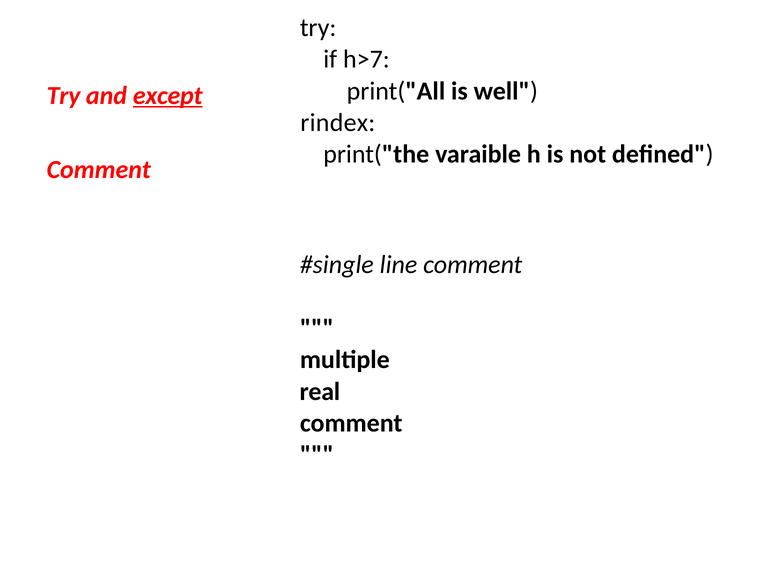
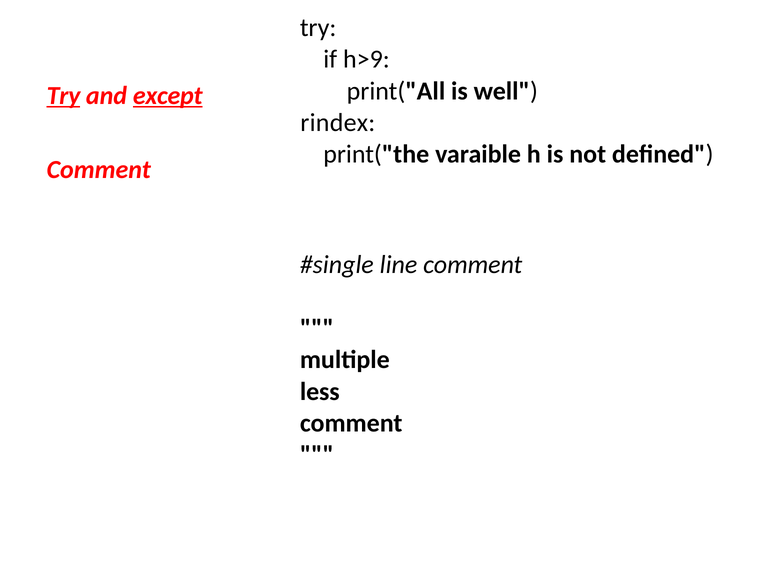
h>7: h>7 -> h>9
Try at (64, 96) underline: none -> present
real: real -> less
